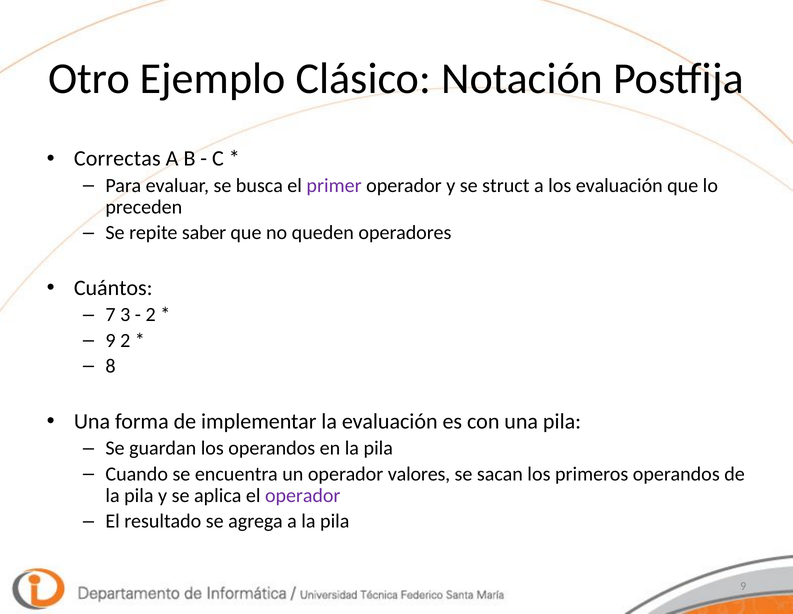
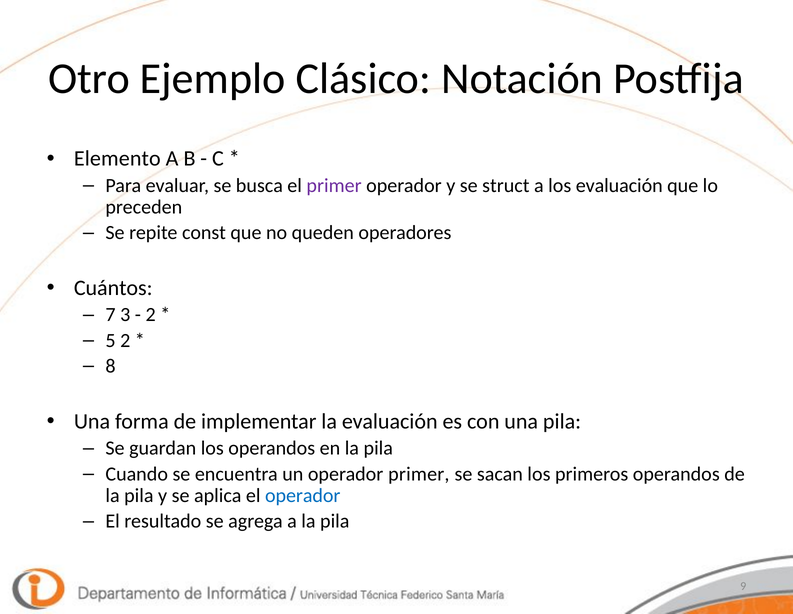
Correctas: Correctas -> Elemento
saber: saber -> const
9 at (111, 340): 9 -> 5
operador valores: valores -> primer
operador at (303, 495) colour: purple -> blue
